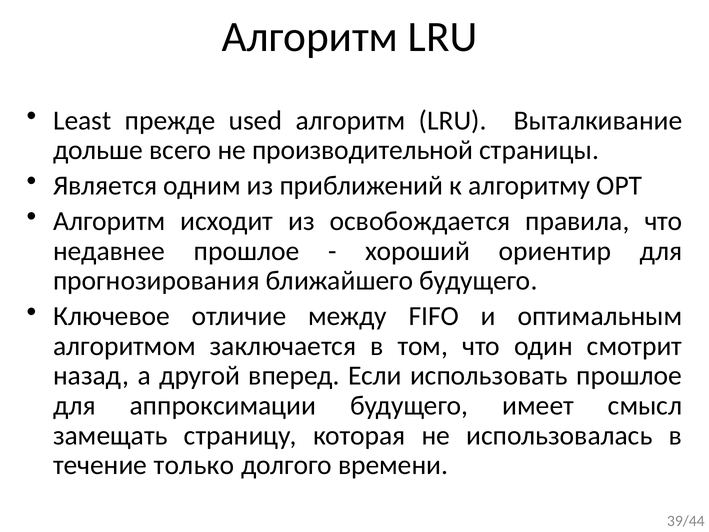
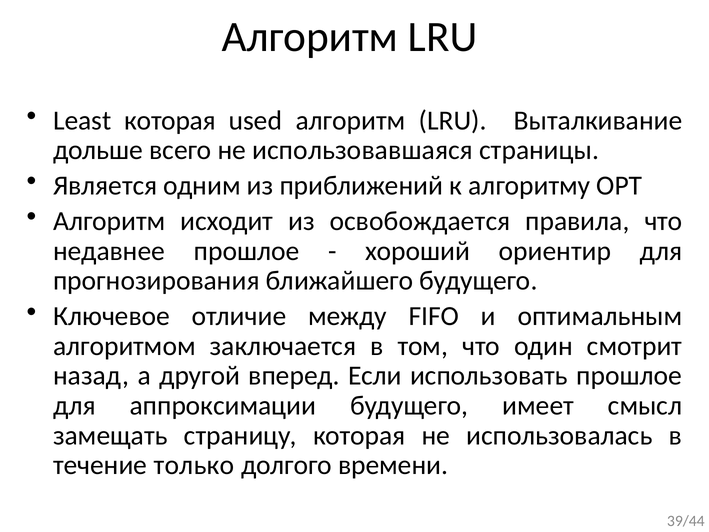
Least прежде: прежде -> которая
производительной: производительной -> использовавшаяся
